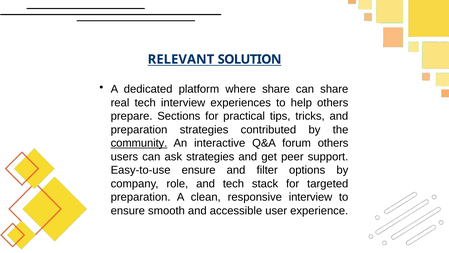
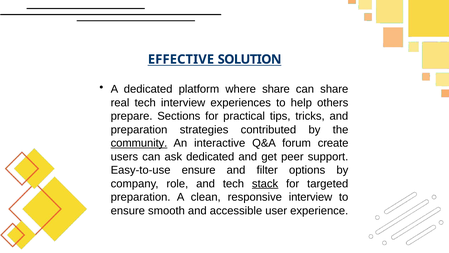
RELEVANT: RELEVANT -> EFFECTIVE
forum others: others -> create
ask strategies: strategies -> dedicated
stack underline: none -> present
